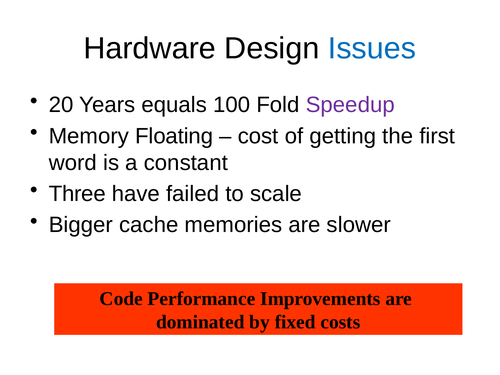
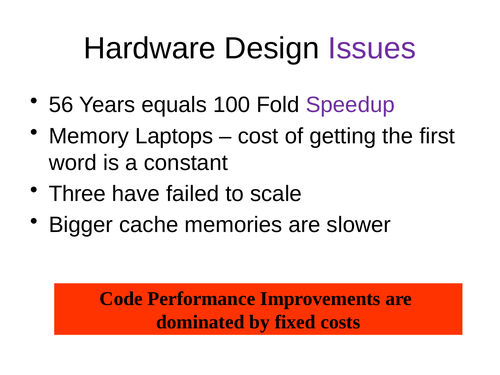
Issues colour: blue -> purple
20: 20 -> 56
Floating: Floating -> Laptops
